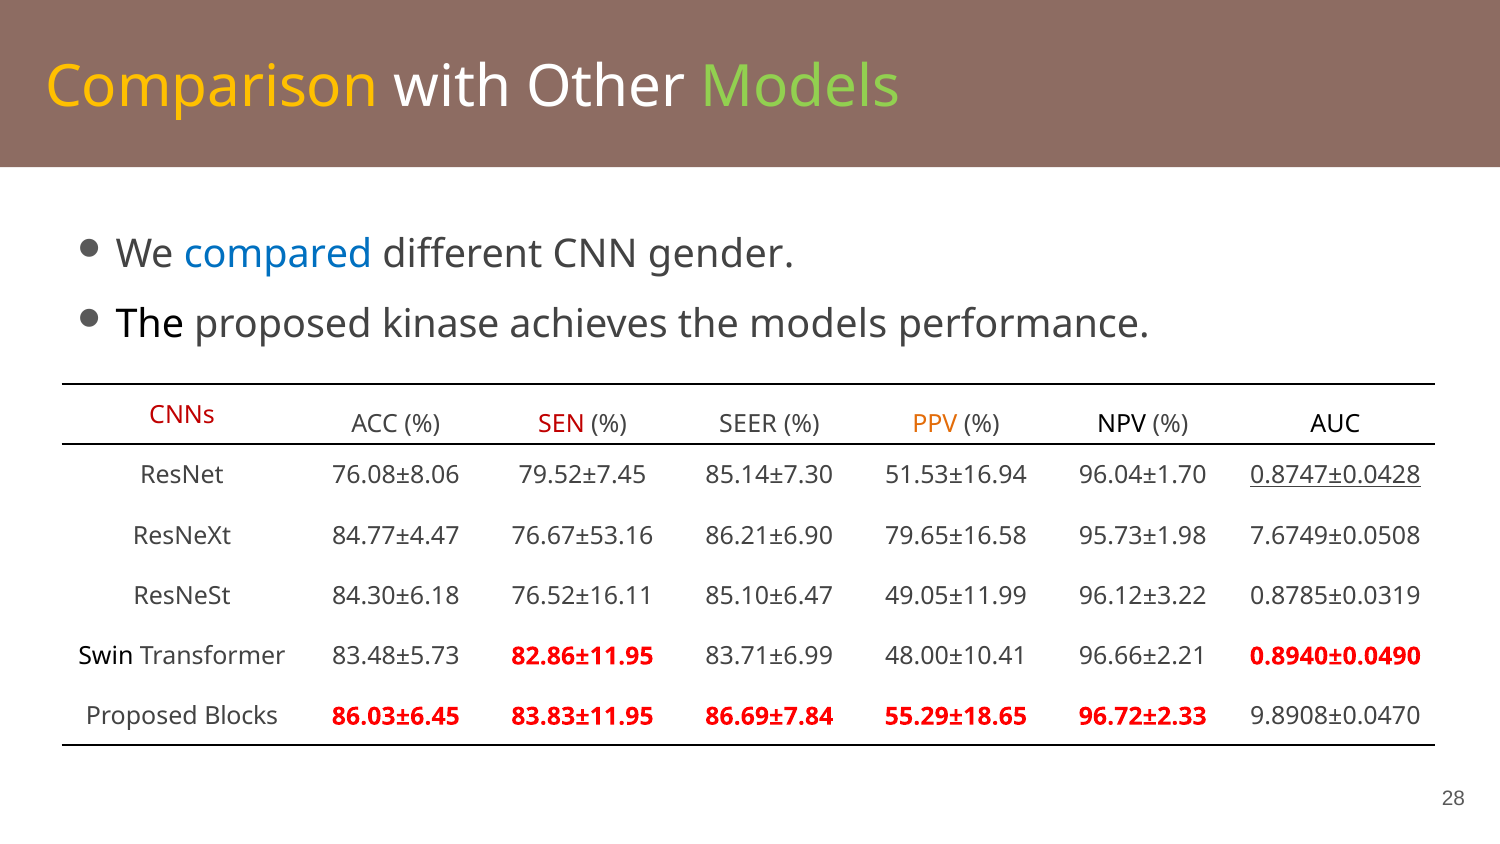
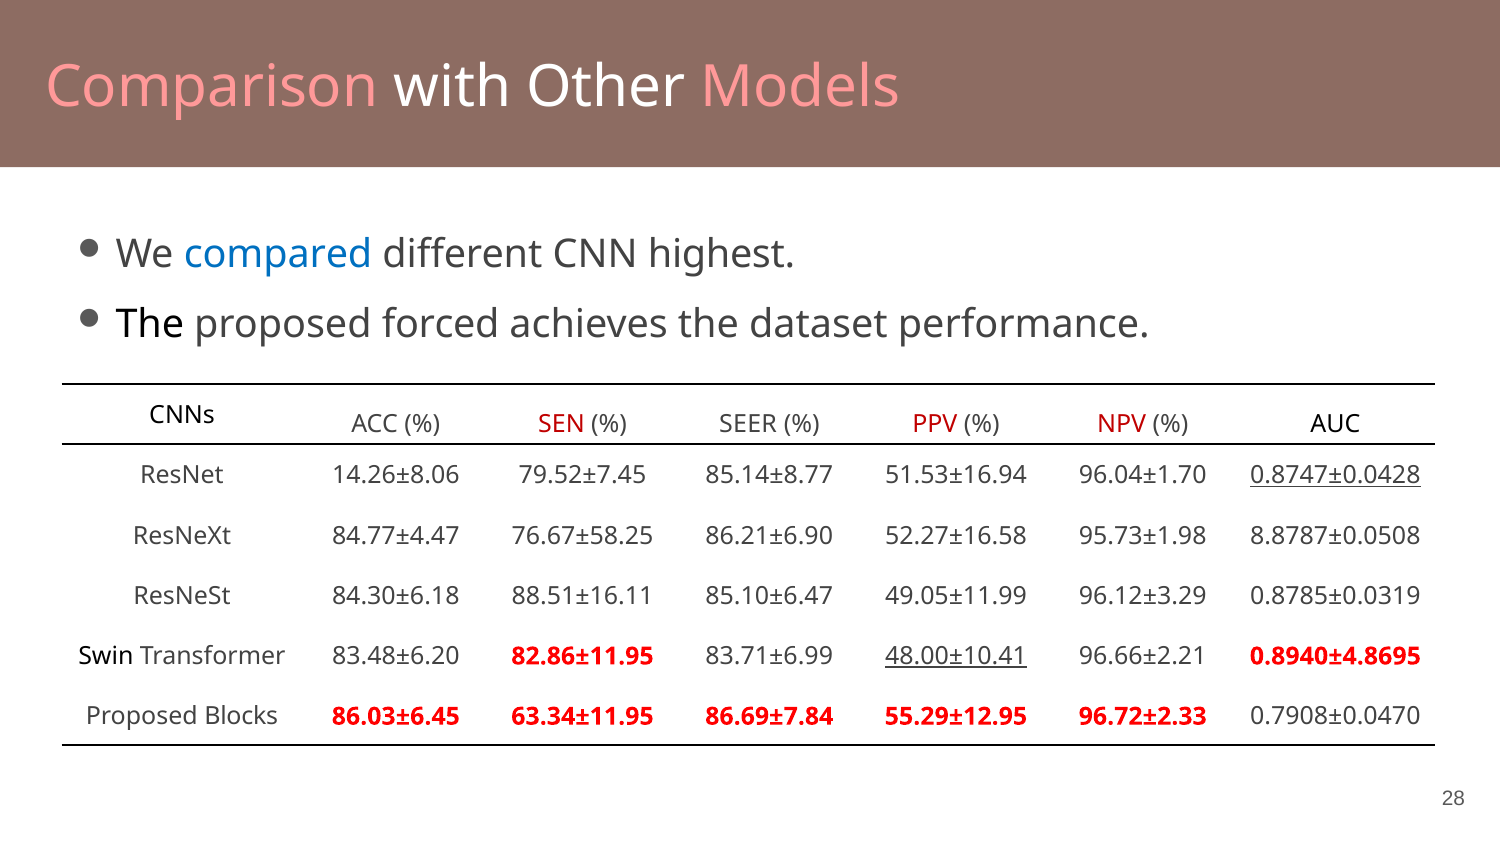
Comparison colour: yellow -> pink
Models at (801, 87) colour: light green -> pink
gender: gender -> highest
kinase: kinase -> forced
the models: models -> dataset
CNNs colour: red -> black
PPV colour: orange -> red
NPV colour: black -> red
76.08±8.06: 76.08±8.06 -> 14.26±8.06
85.14±7.30: 85.14±7.30 -> 85.14±8.77
76.67±53.16: 76.67±53.16 -> 76.67±58.25
79.65±16.58: 79.65±16.58 -> 52.27±16.58
7.6749±0.0508: 7.6749±0.0508 -> 8.8787±0.0508
76.52±16.11: 76.52±16.11 -> 88.51±16.11
96.12±3.22: 96.12±3.22 -> 96.12±3.29
83.48±5.73: 83.48±5.73 -> 83.48±6.20
48.00±10.41 underline: none -> present
0.8940±0.0490: 0.8940±0.0490 -> 0.8940±4.8695
83.83±11.95: 83.83±11.95 -> 63.34±11.95
55.29±18.65: 55.29±18.65 -> 55.29±12.95
9.8908±0.0470: 9.8908±0.0470 -> 0.7908±0.0470
